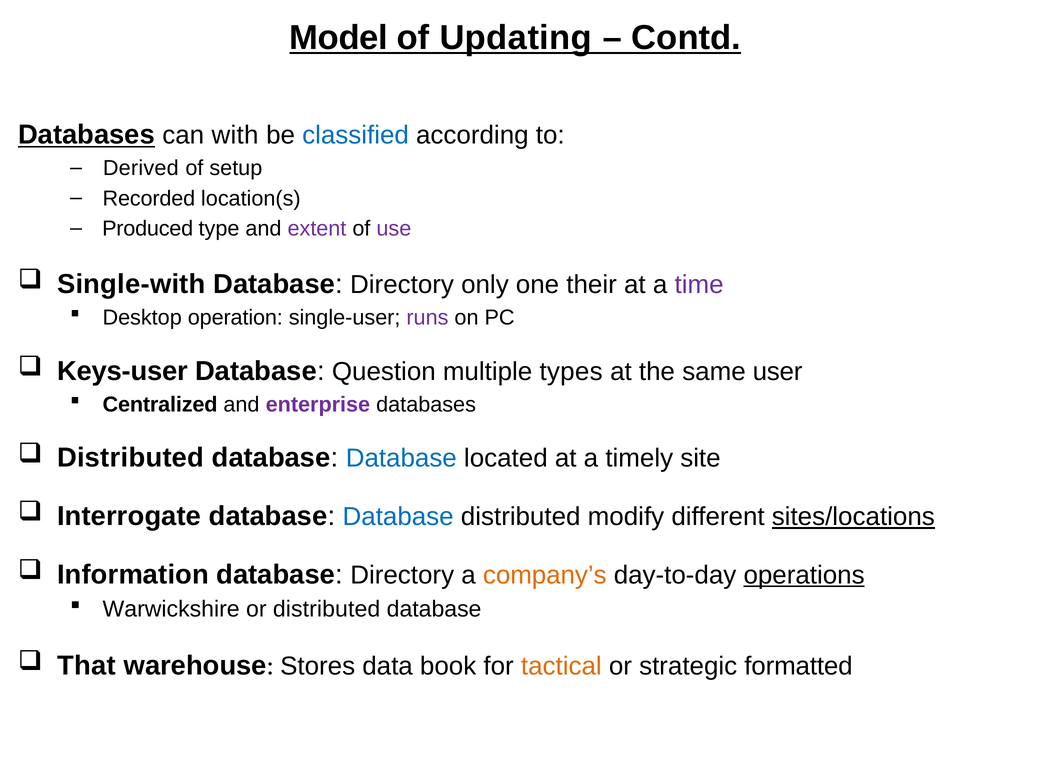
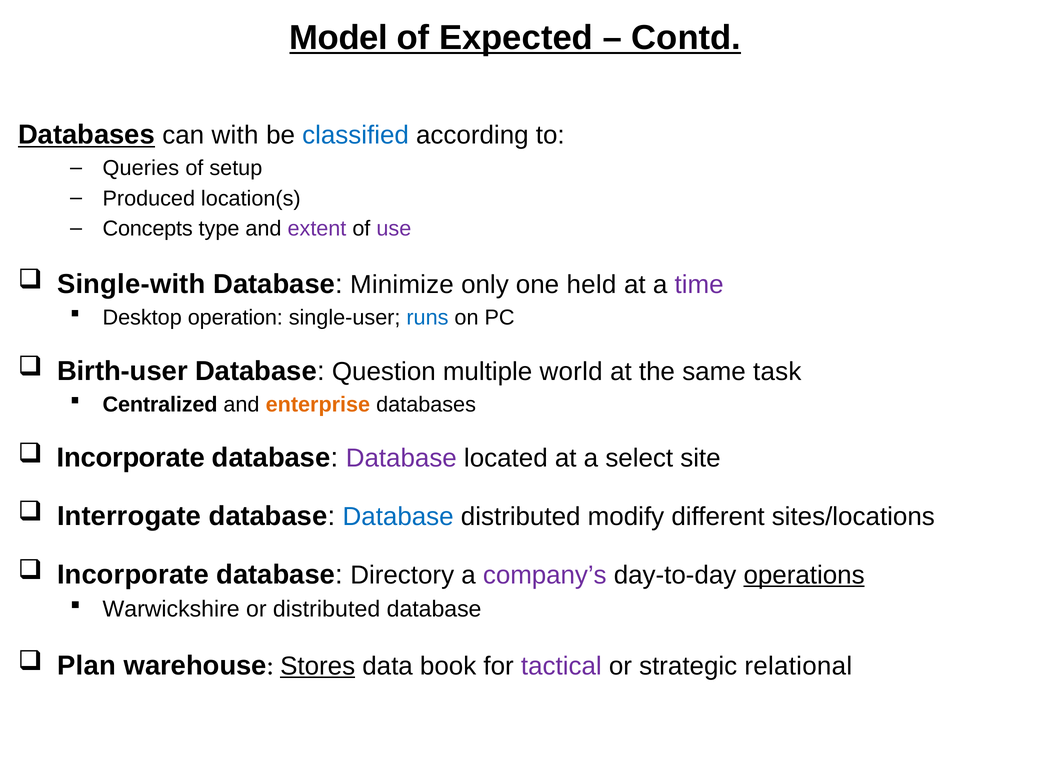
Updating: Updating -> Expected
Derived: Derived -> Queries
Recorded: Recorded -> Produced
Produced: Produced -> Concepts
Directory at (402, 285): Directory -> Minimize
their: their -> held
runs colour: purple -> blue
Keys-user: Keys-user -> Birth-user
types: types -> world
user: user -> task
enterprise colour: purple -> orange
Distributed at (131, 458): Distributed -> Incorporate
Database at (401, 459) colour: blue -> purple
timely: timely -> select
sites/locations underline: present -> none
Information at (133, 575): Information -> Incorporate
company’s colour: orange -> purple
That: That -> Plan
Stores underline: none -> present
tactical colour: orange -> purple
formatted: formatted -> relational
